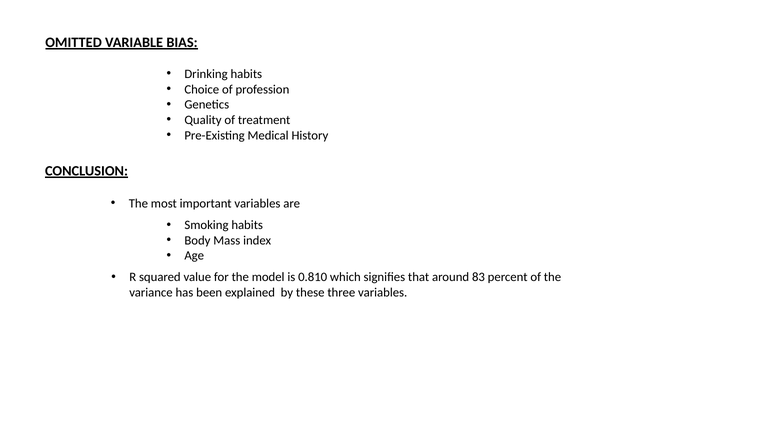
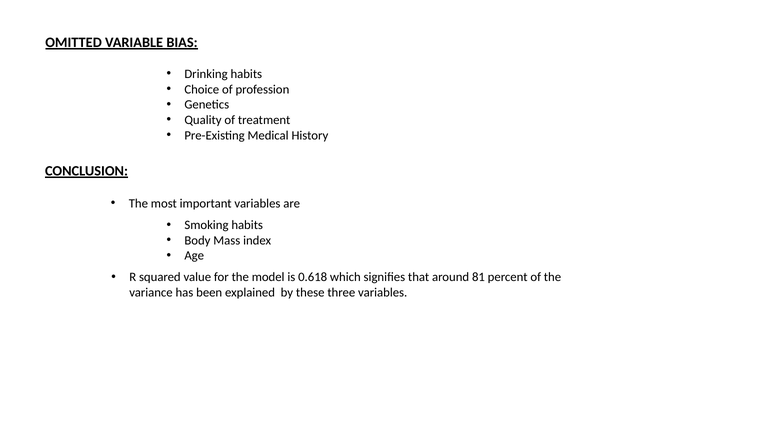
0.810: 0.810 -> 0.618
83: 83 -> 81
